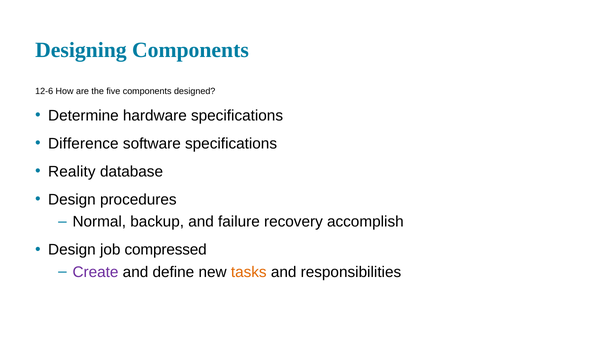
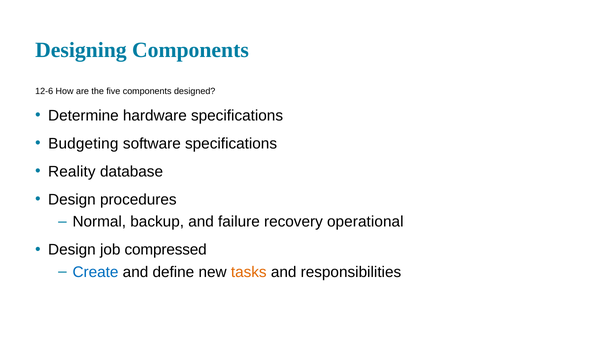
Difference: Difference -> Budgeting
accomplish: accomplish -> operational
Create colour: purple -> blue
